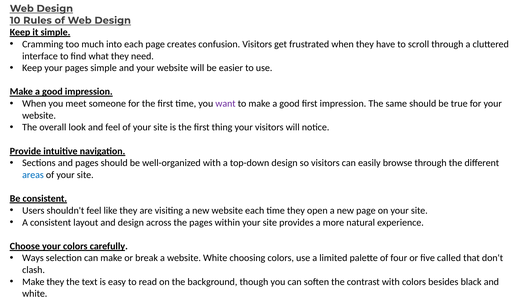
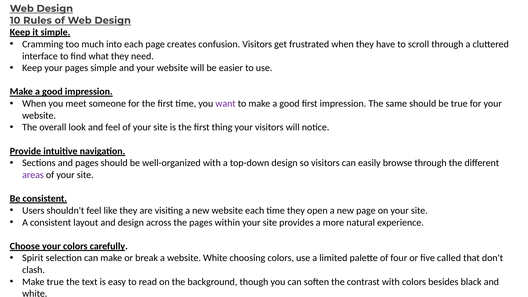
areas colour: blue -> purple
Ways: Ways -> Spirit
Make they: they -> true
